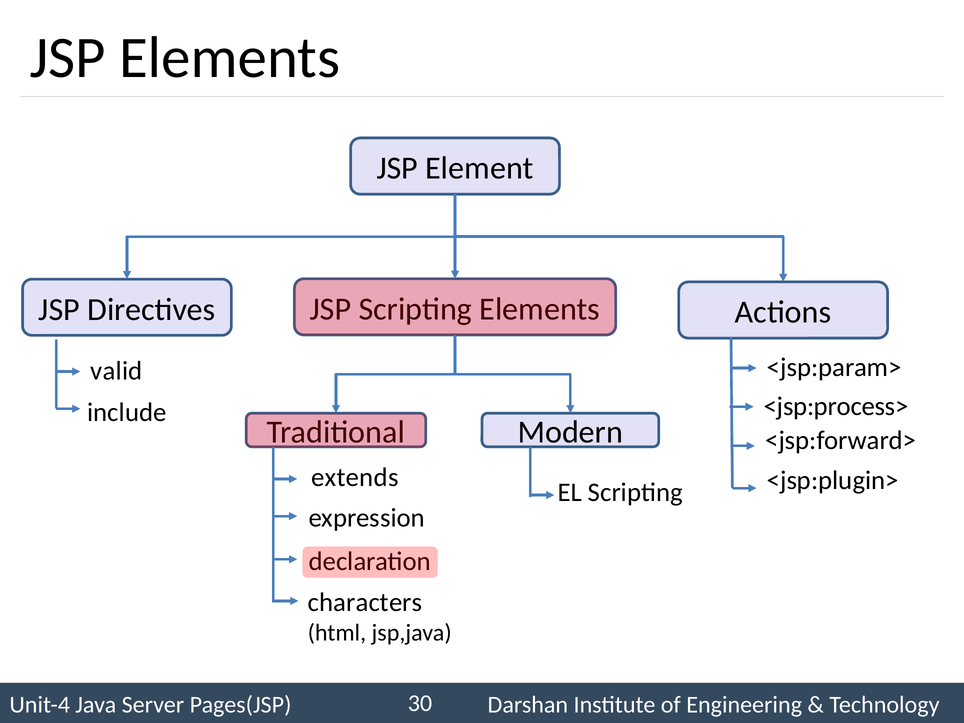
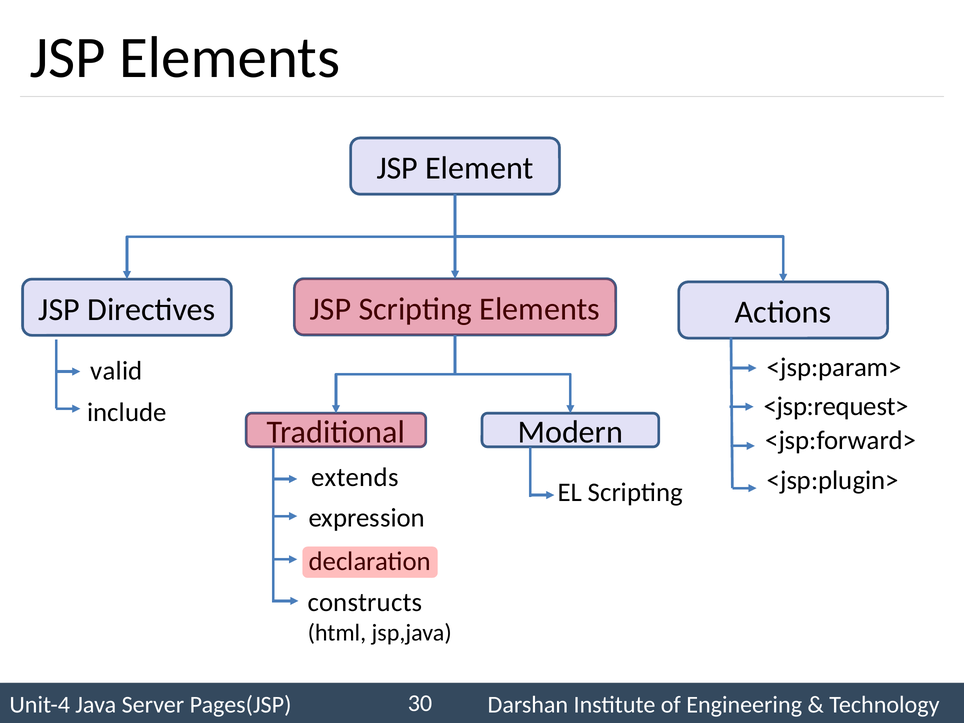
<jsp:process>: <jsp:process> -> <jsp:request>
characters: characters -> constructs
